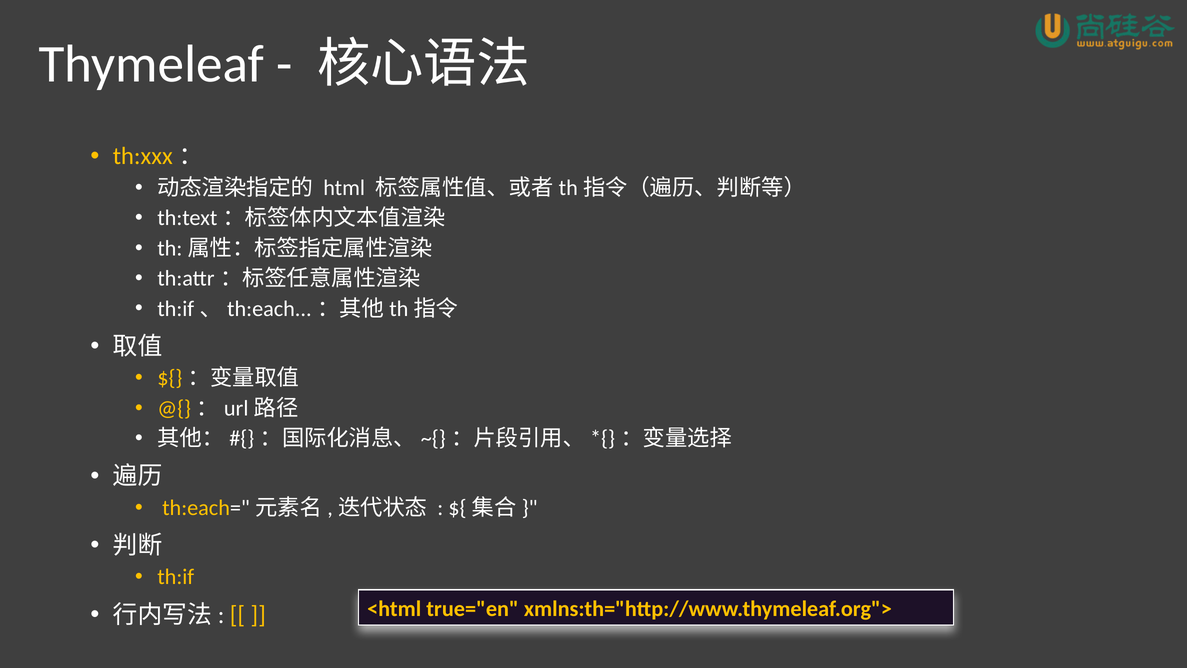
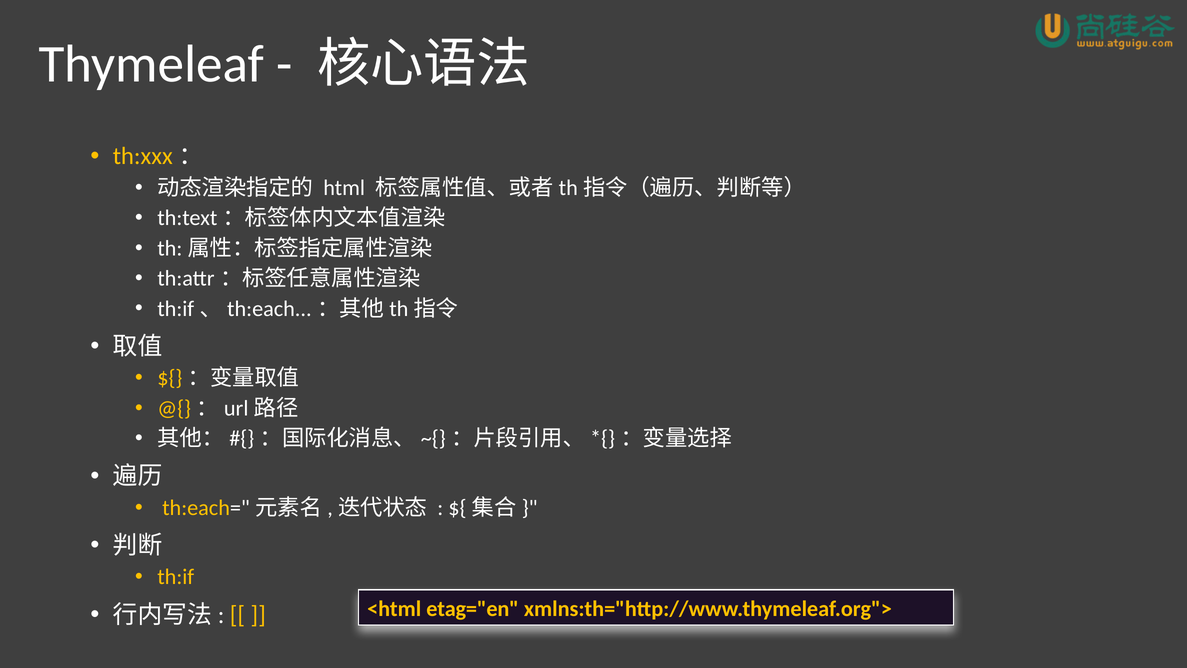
true="en: true="en -> etag="en
